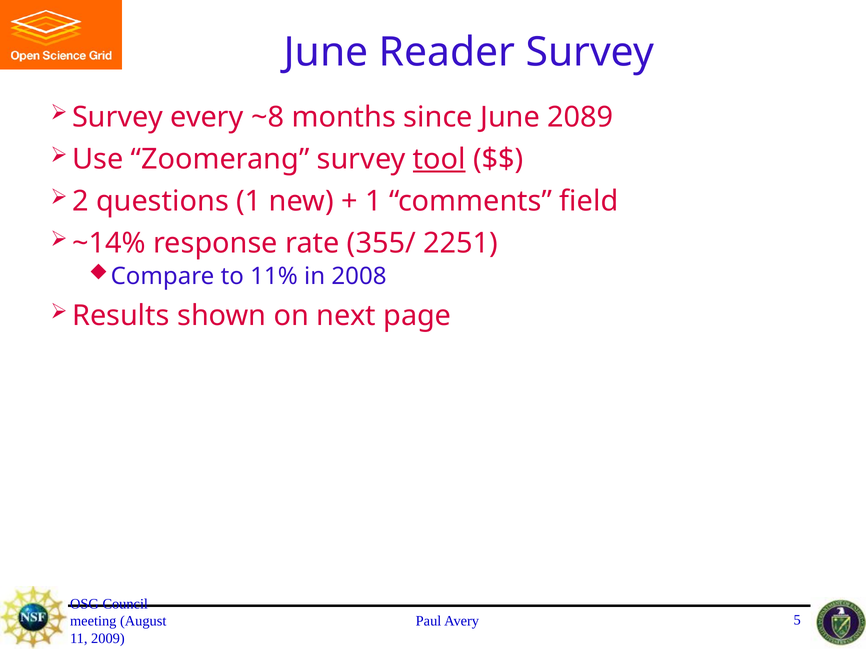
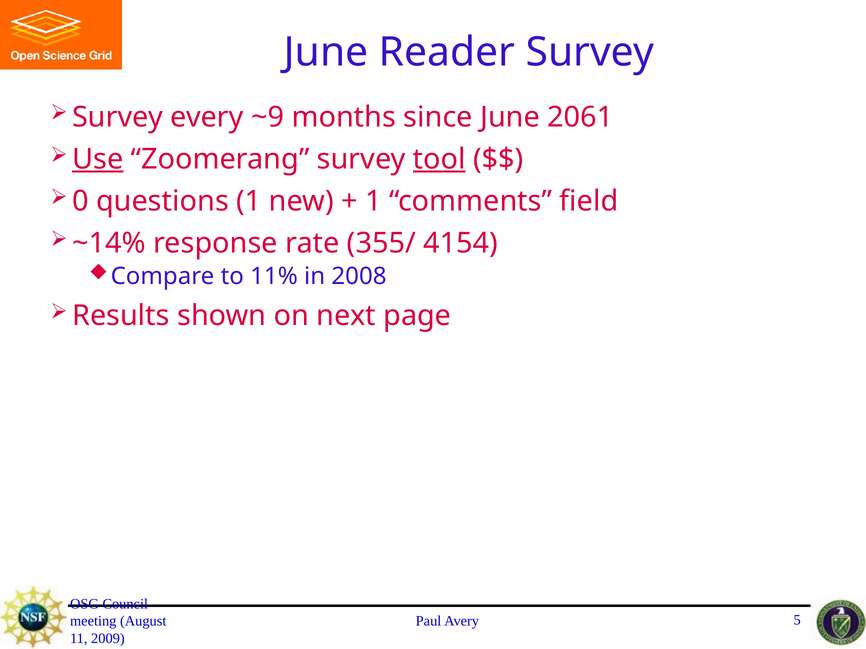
~8: ~8 -> ~9
2089: 2089 -> 2061
Use underline: none -> present
2: 2 -> 0
2251: 2251 -> 4154
